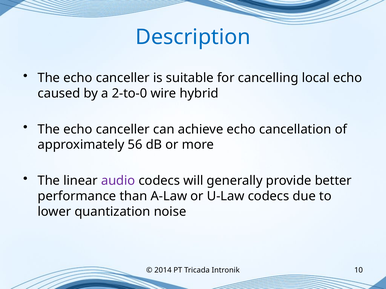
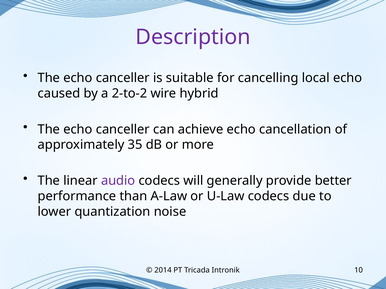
Description colour: blue -> purple
2-to-0: 2-to-0 -> 2-to-2
56: 56 -> 35
